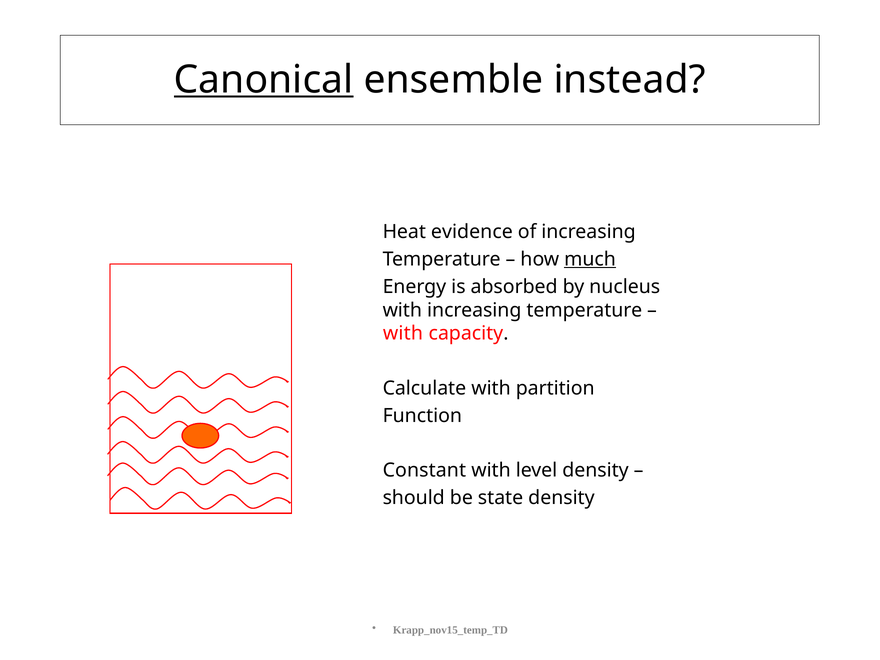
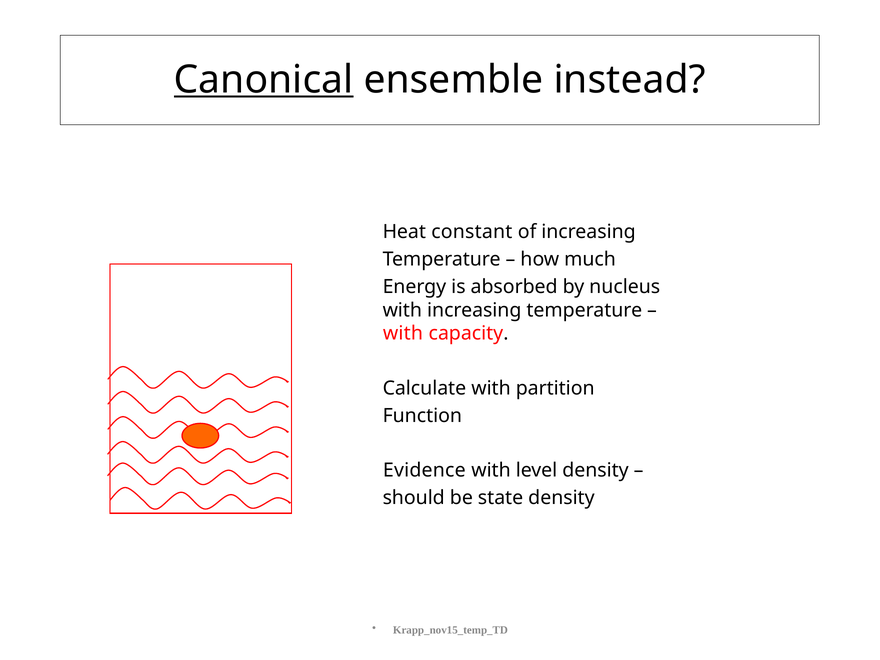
evidence: evidence -> constant
much underline: present -> none
Constant: Constant -> Evidence
